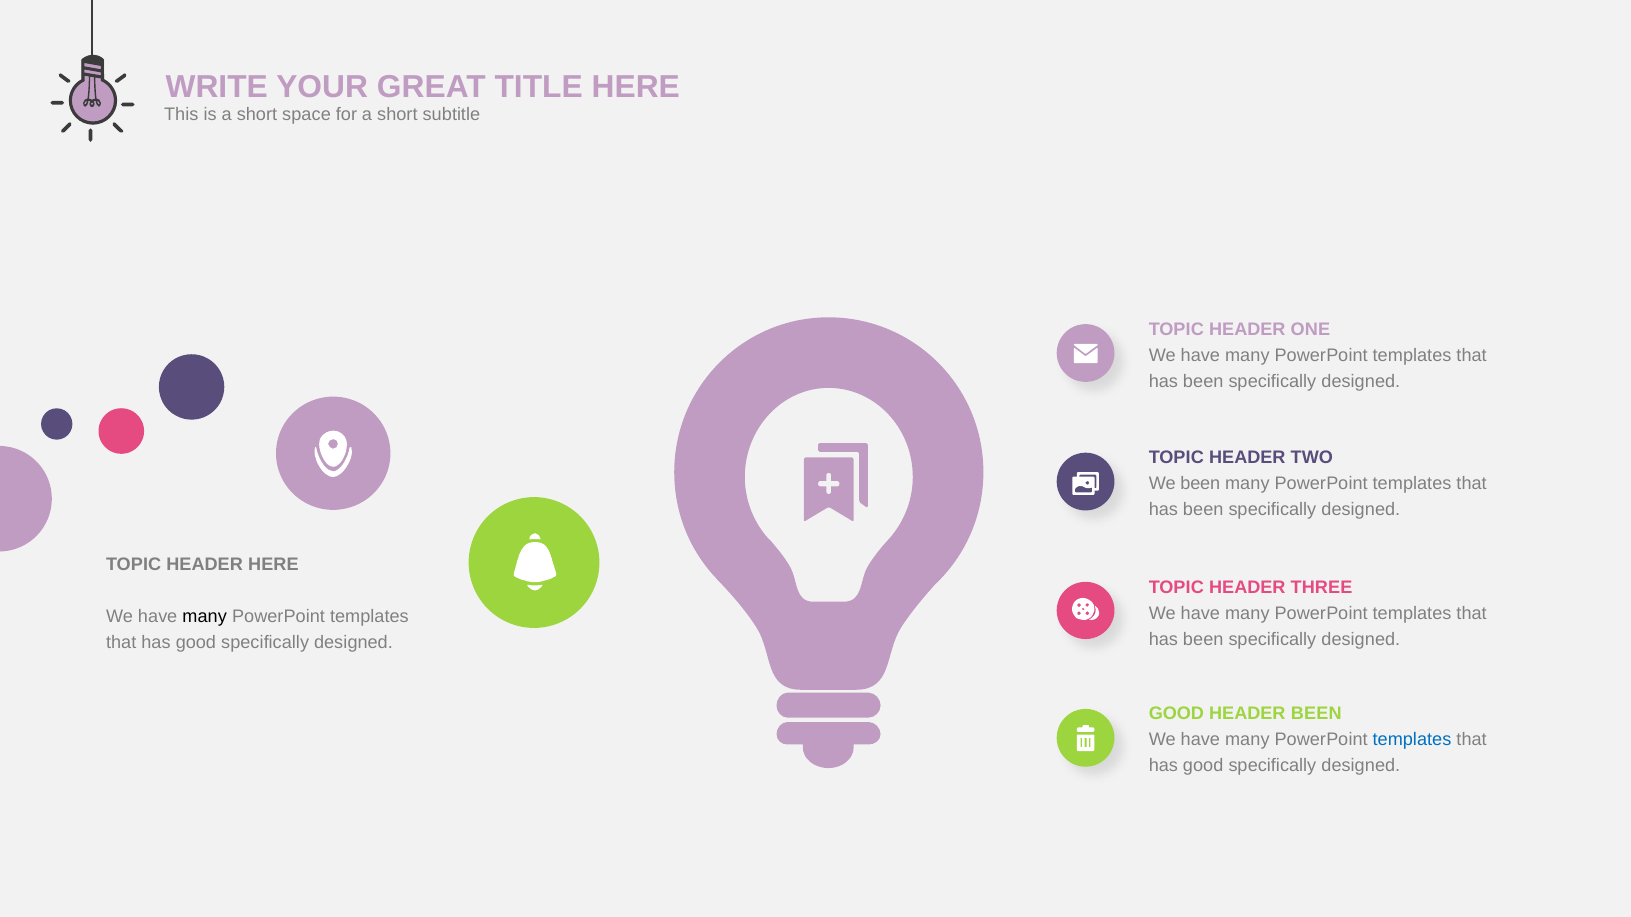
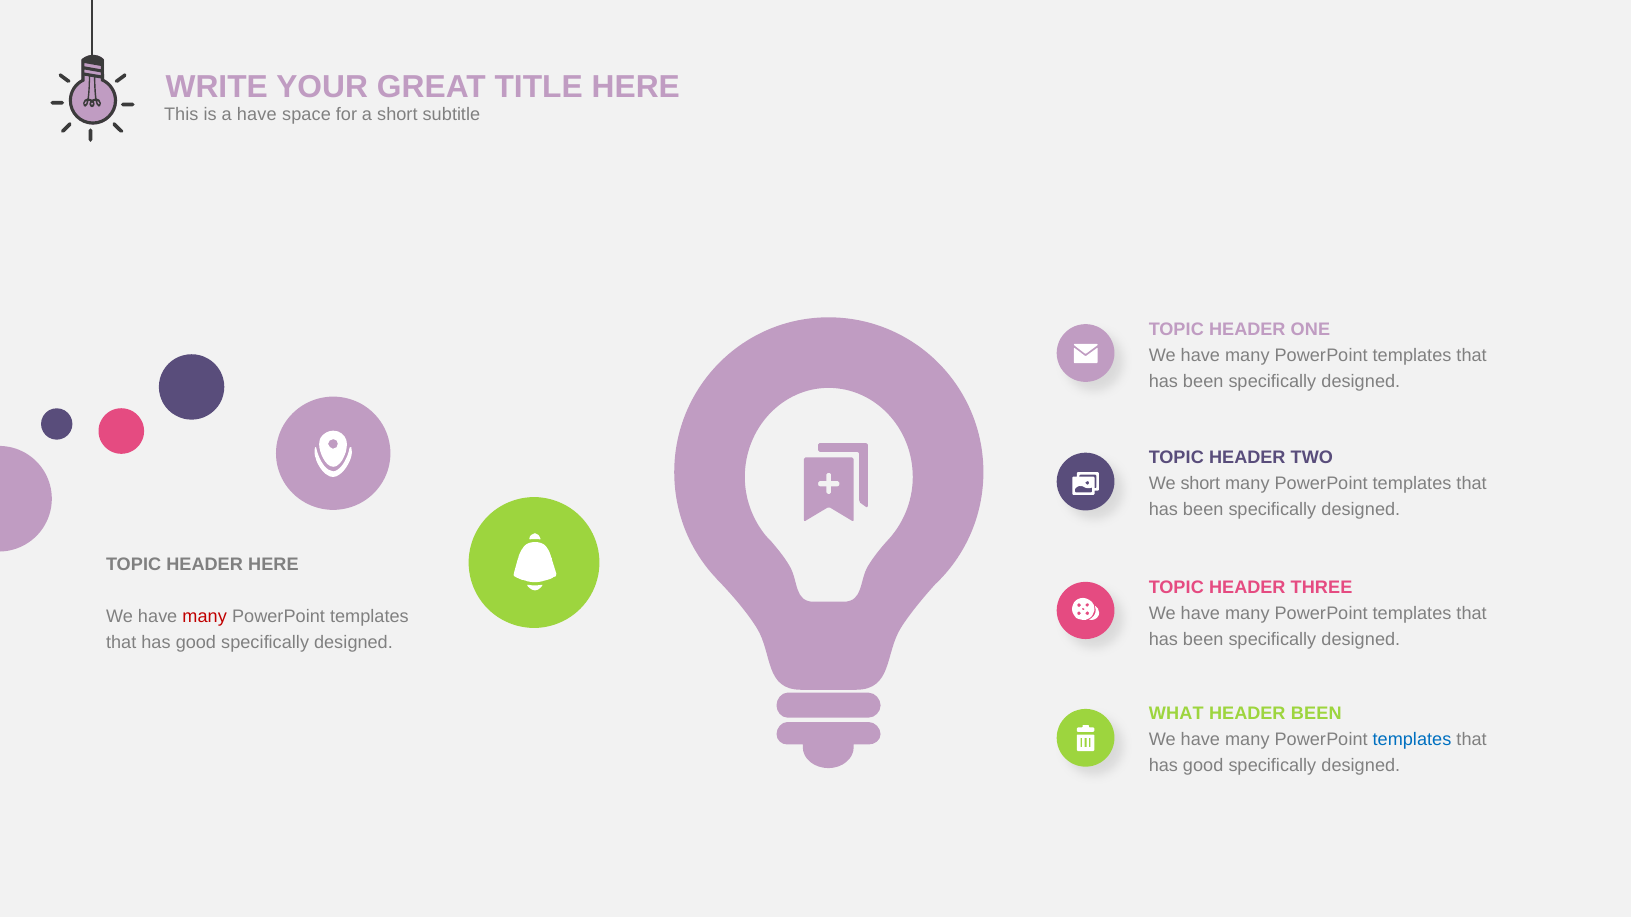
is a short: short -> have
We been: been -> short
many at (205, 617) colour: black -> red
GOOD at (1176, 713): GOOD -> WHAT
